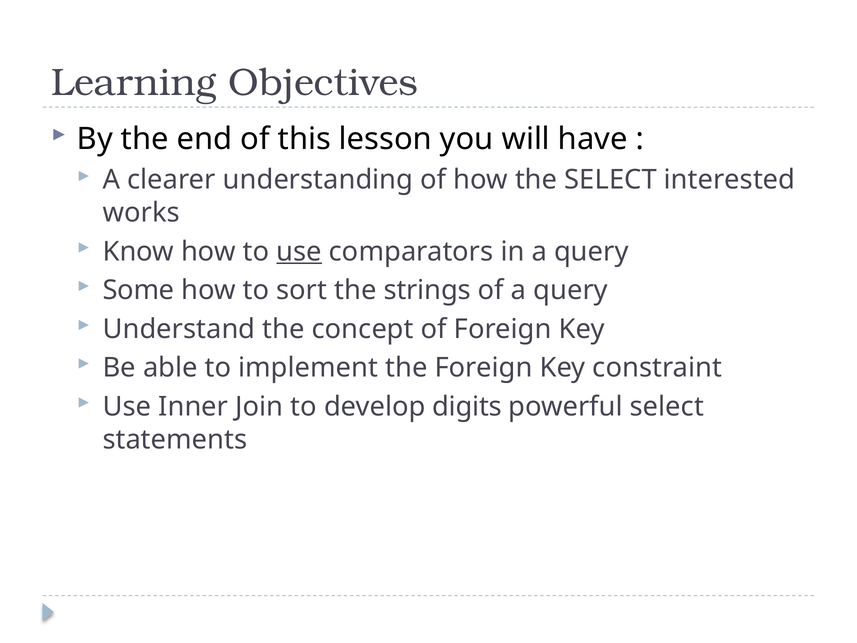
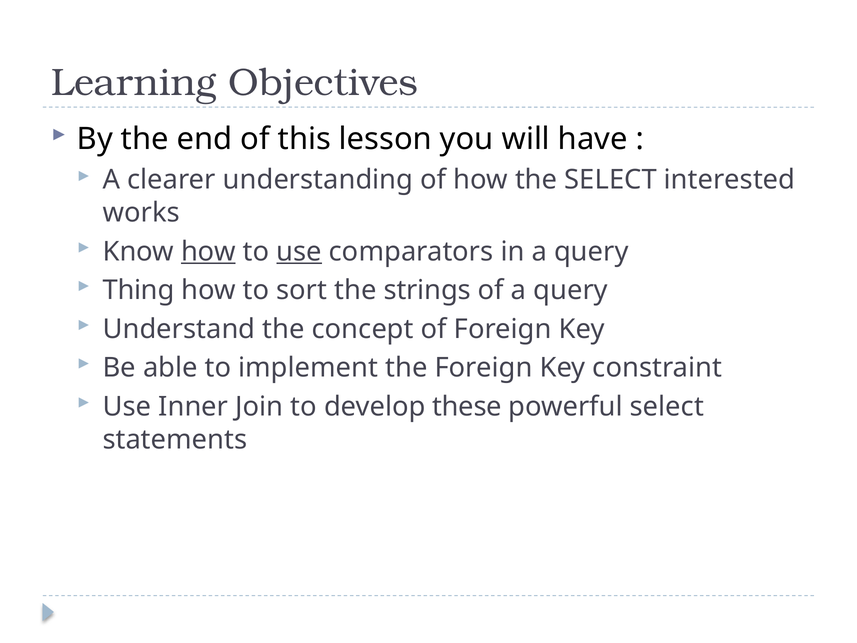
how at (208, 251) underline: none -> present
Some: Some -> Thing
digits: digits -> these
